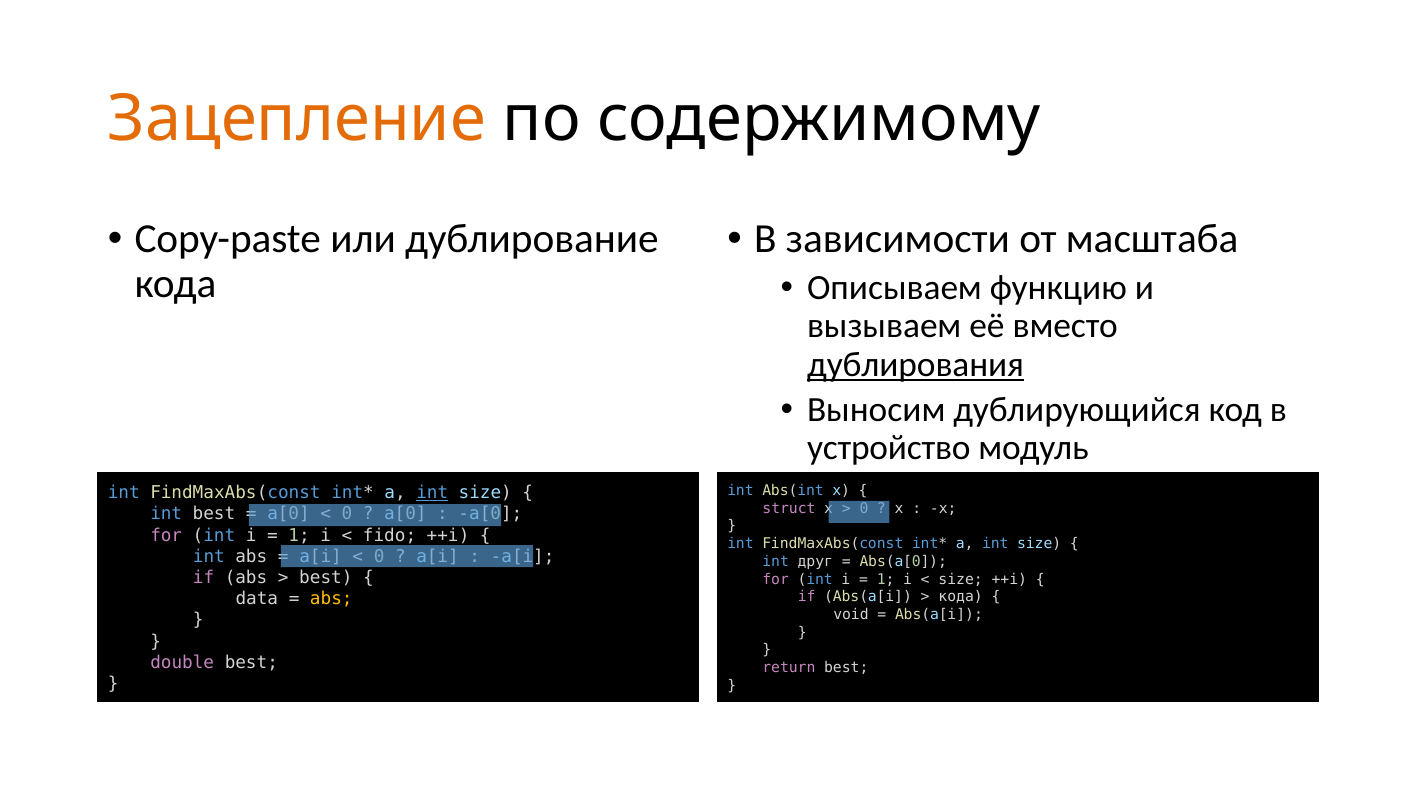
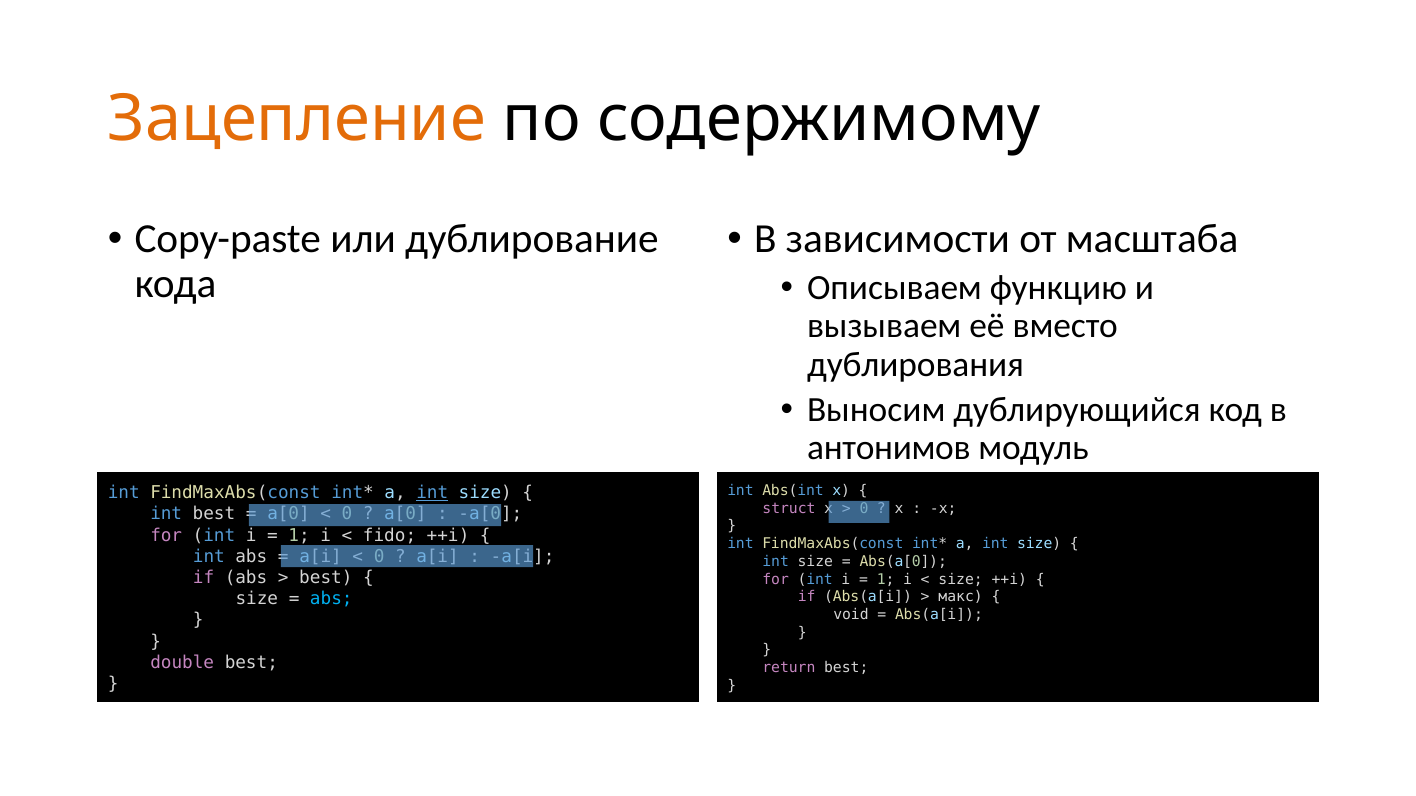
дублирования underline: present -> none
устройство: устройство -> антонимов
друг at (815, 562): друг -> size
кода at (961, 597): кода -> макс
data at (257, 599): data -> size
abs at (331, 599) colour: yellow -> light blue
